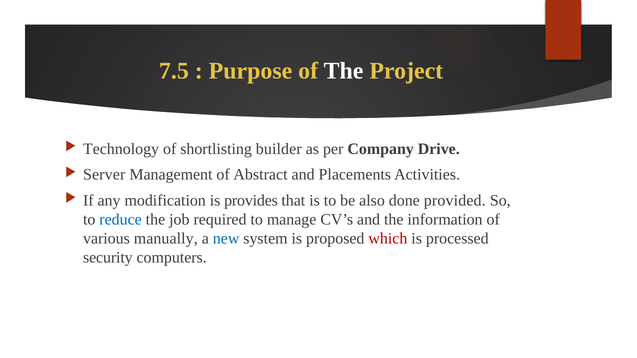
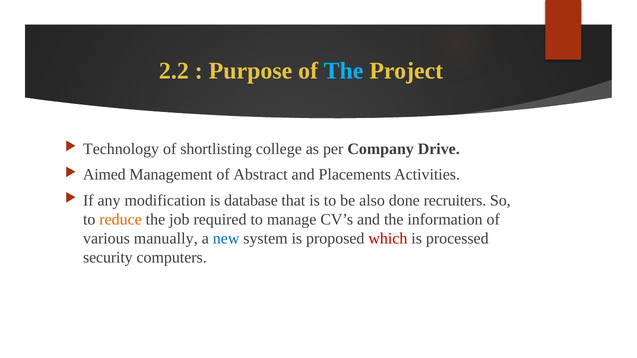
7.5: 7.5 -> 2.2
The at (344, 71) colour: white -> light blue
builder: builder -> college
Server: Server -> Aimed
provides: provides -> database
provided: provided -> recruiters
reduce colour: blue -> orange
